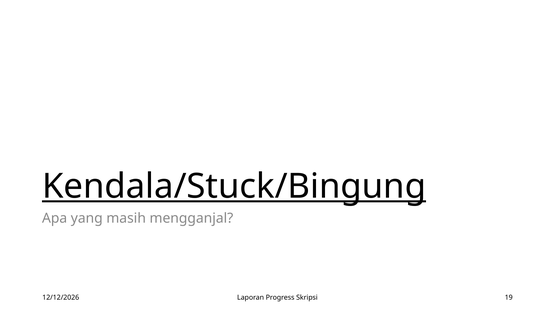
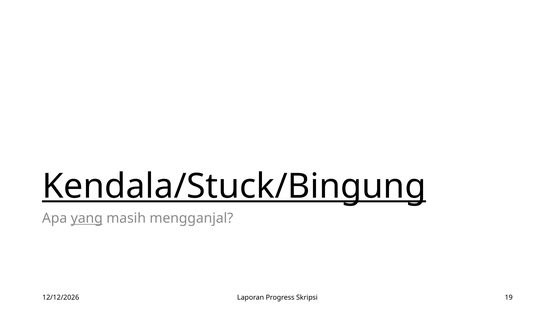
yang underline: none -> present
